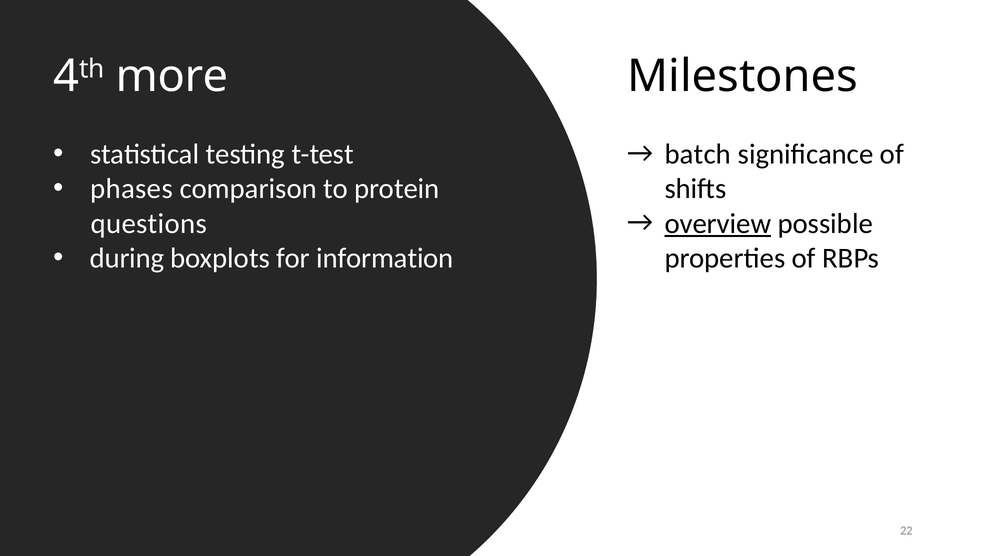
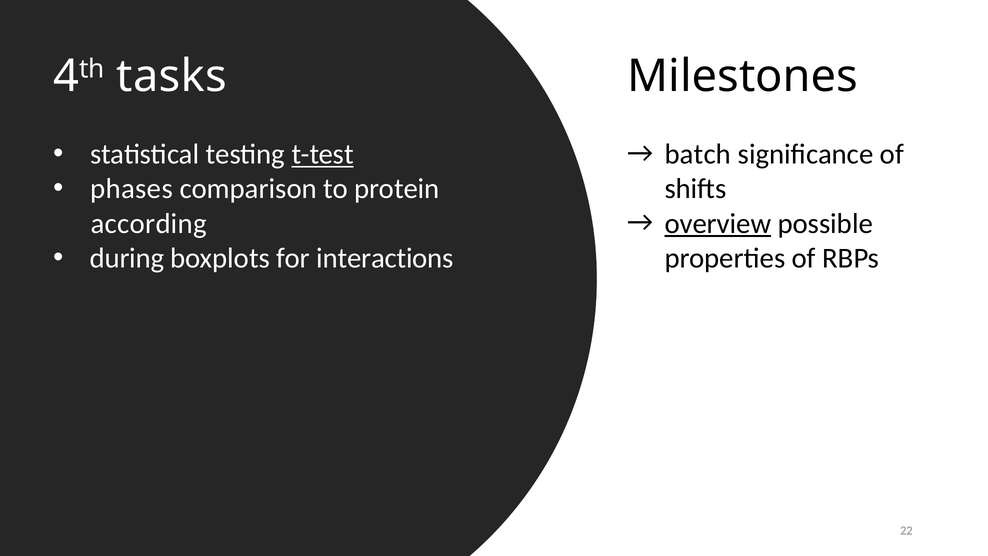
more: more -> tasks
t-test underline: none -> present
questions: questions -> according
information: information -> interactions
